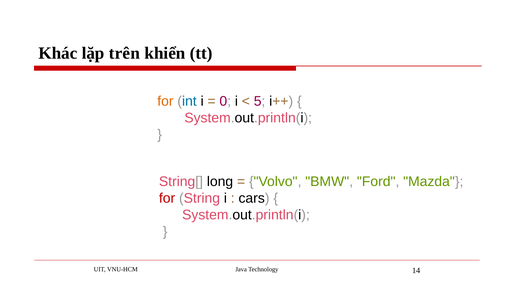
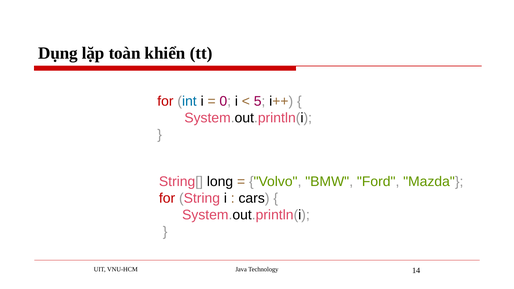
Khác: Khác -> Dụng
trên: trên -> toàn
for at (165, 101) colour: orange -> red
